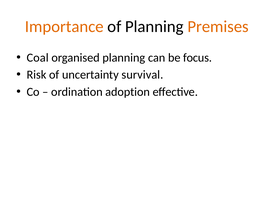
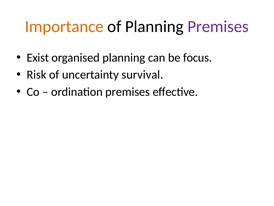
Premises at (218, 27) colour: orange -> purple
Coal: Coal -> Exist
ordination adoption: adoption -> premises
